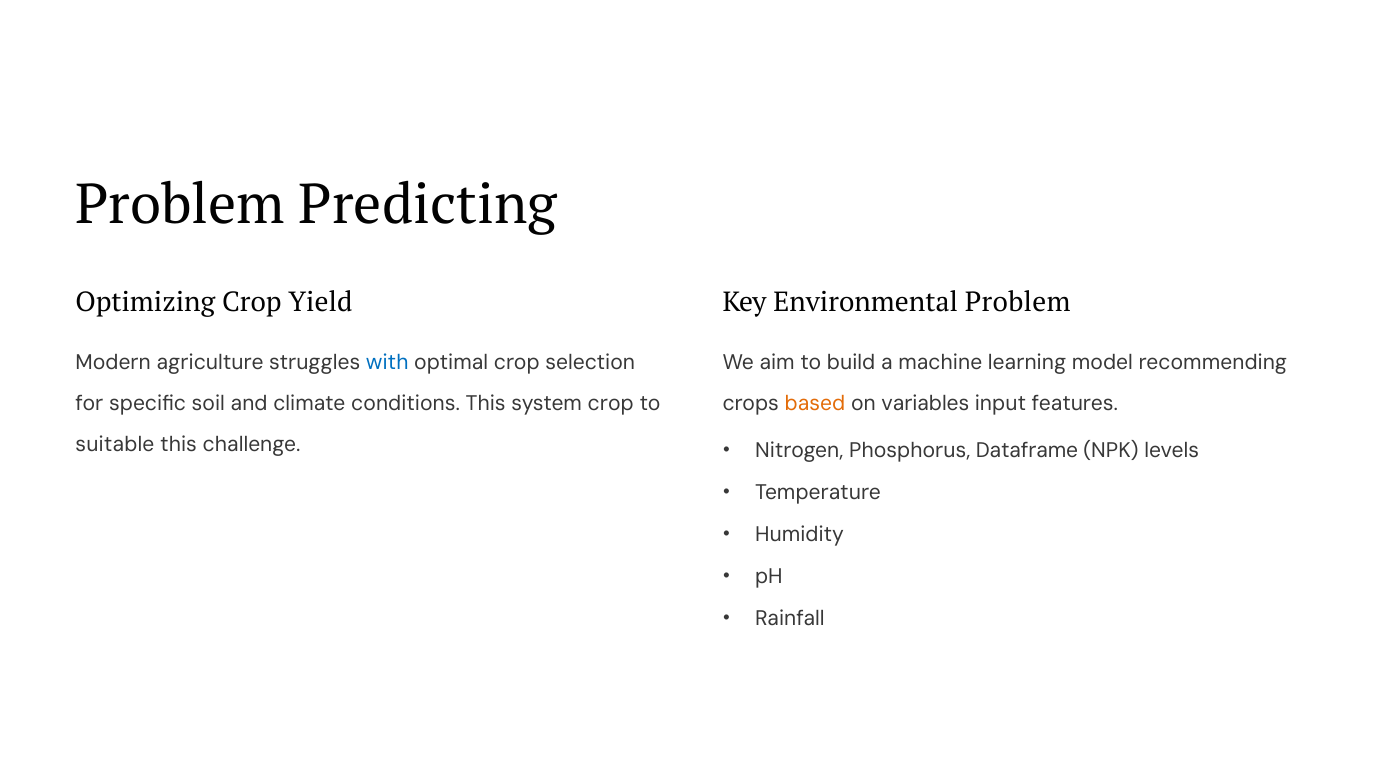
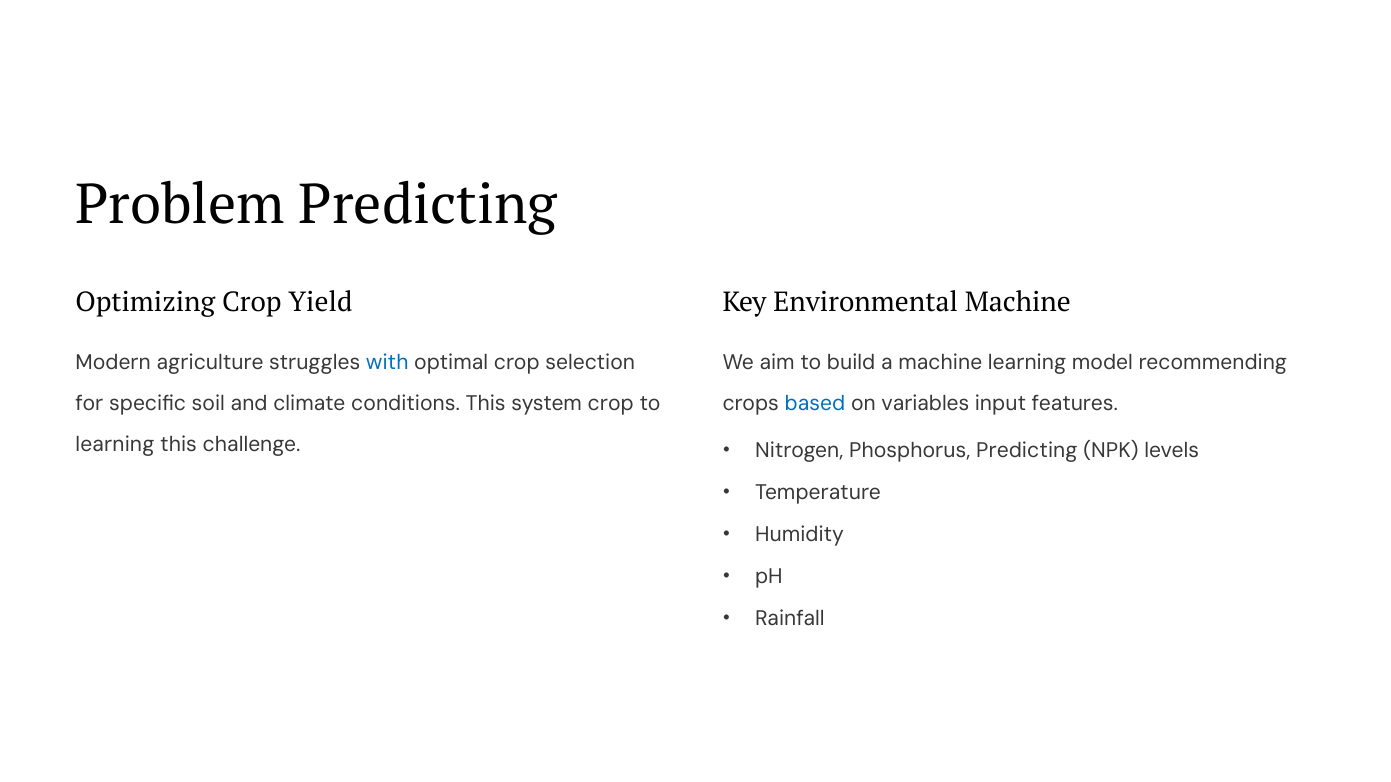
Environmental Problem: Problem -> Machine
based colour: orange -> blue
suitable at (115, 444): suitable -> learning
Phosphorus Dataframe: Dataframe -> Predicting
